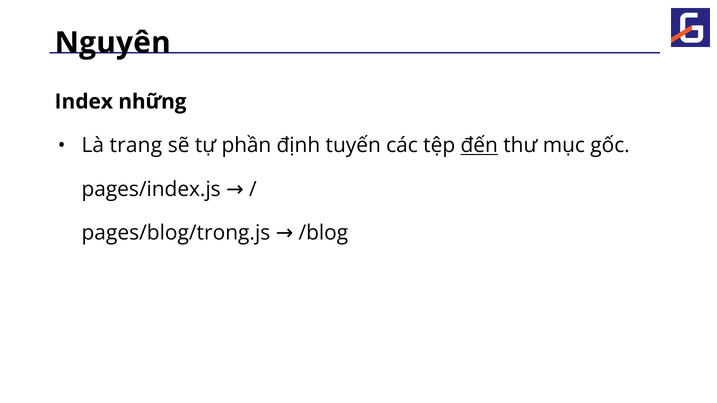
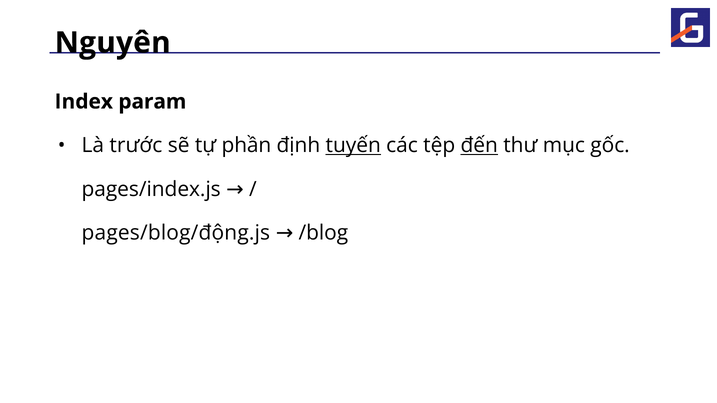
những: những -> param
trang: trang -> trước
tuyến underline: none -> present
pages/blog/trong.js: pages/blog/trong.js -> pages/blog/động.js
